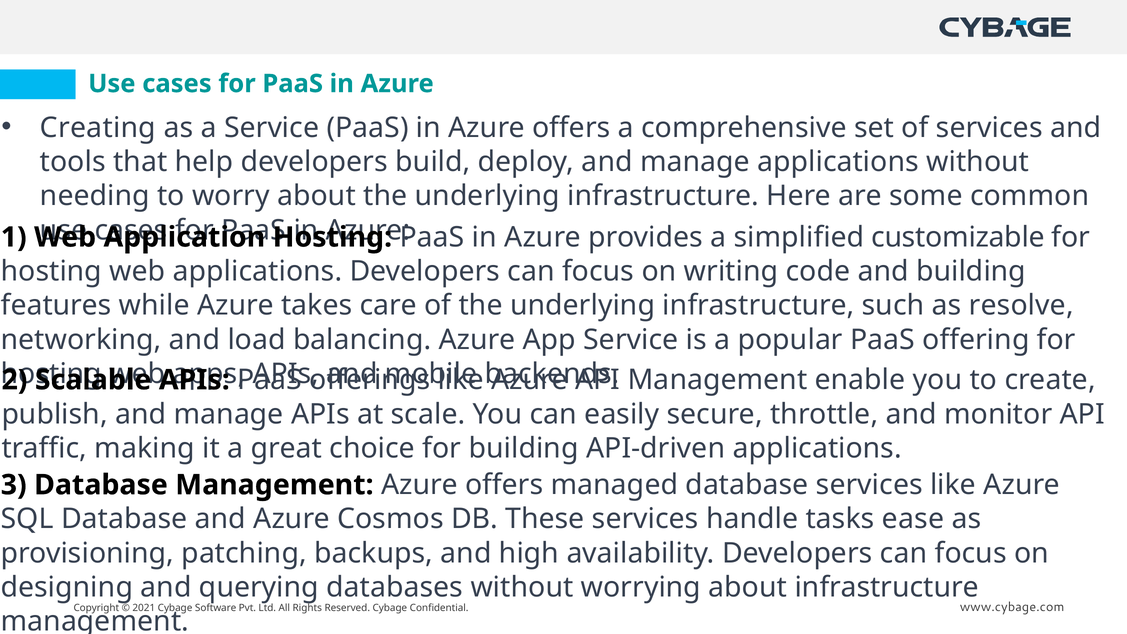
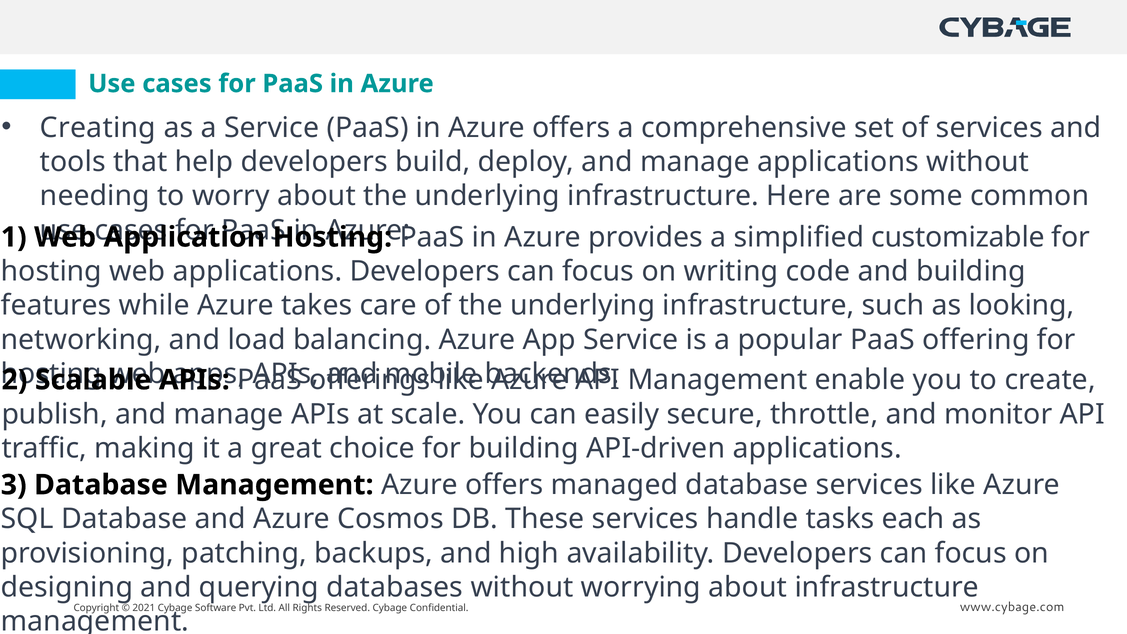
resolve: resolve -> looking
ease: ease -> each
